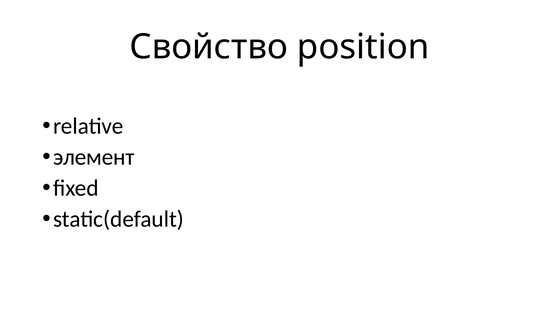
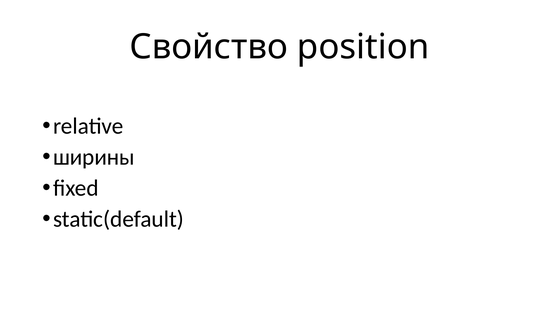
элемент: элемент -> ширины
